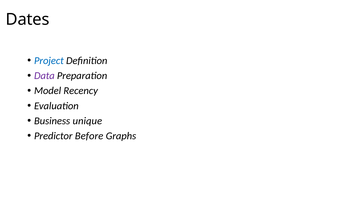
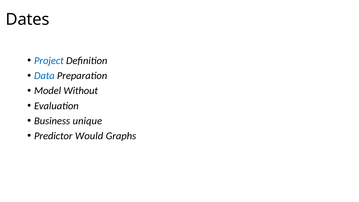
Data colour: purple -> blue
Recency: Recency -> Without
Before: Before -> Would
